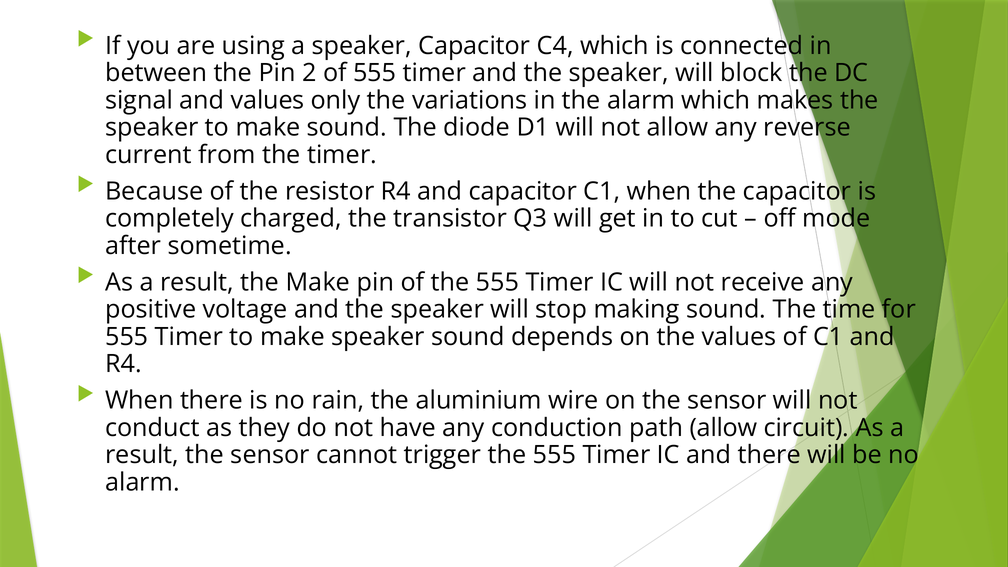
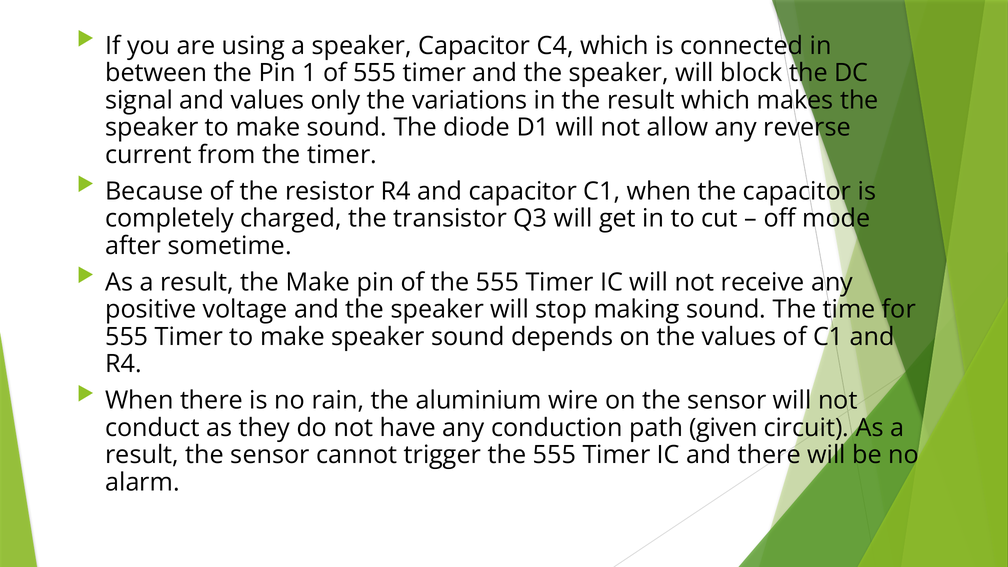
2: 2 -> 1
the alarm: alarm -> result
path allow: allow -> given
